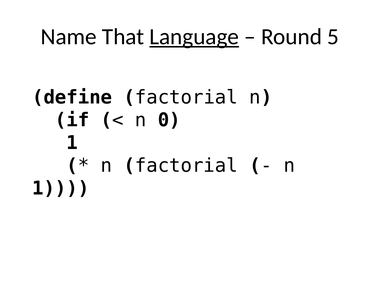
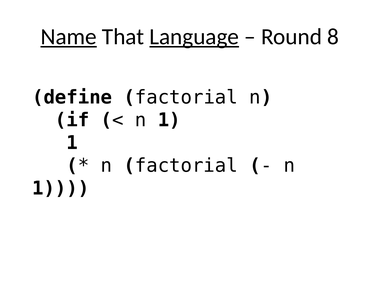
Name underline: none -> present
5: 5 -> 8
0 at (169, 120): 0 -> 1
